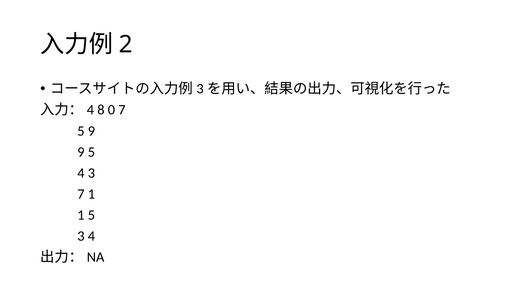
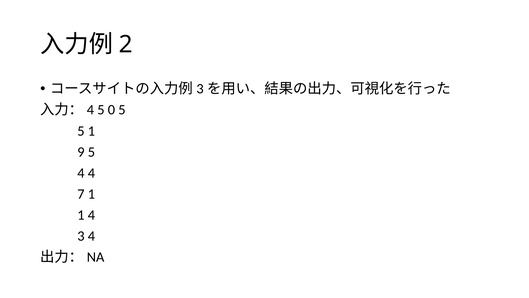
8 at (101, 110): 8 -> 5
0 7: 7 -> 5
5 9: 9 -> 1
4 3: 3 -> 4
1 5: 5 -> 4
